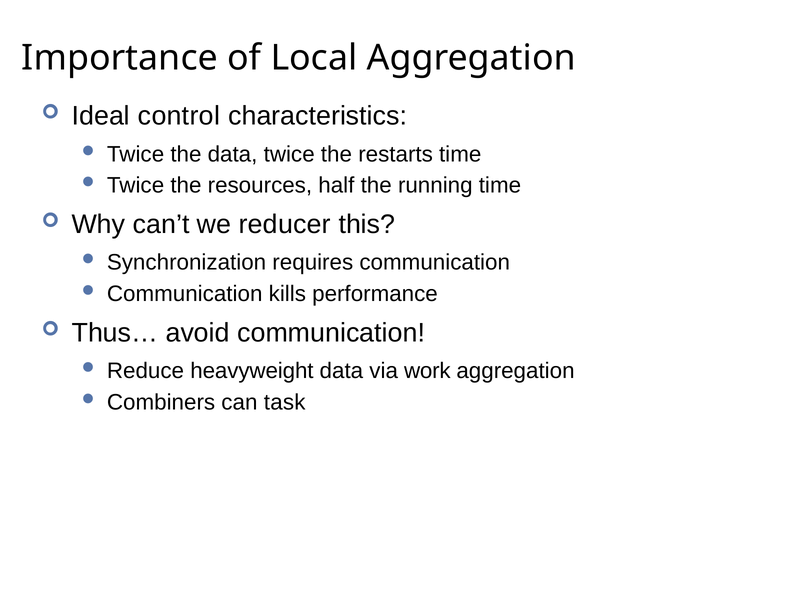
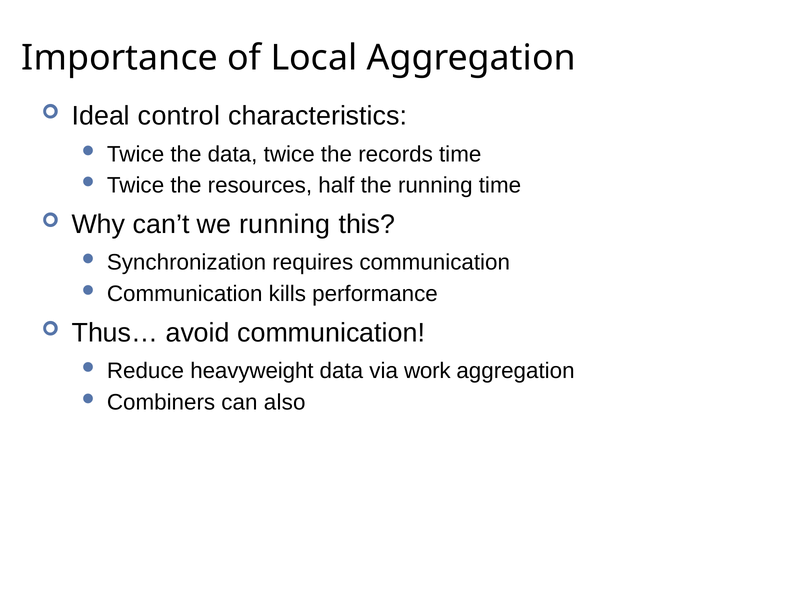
restarts: restarts -> records
we reducer: reducer -> running
task: task -> also
